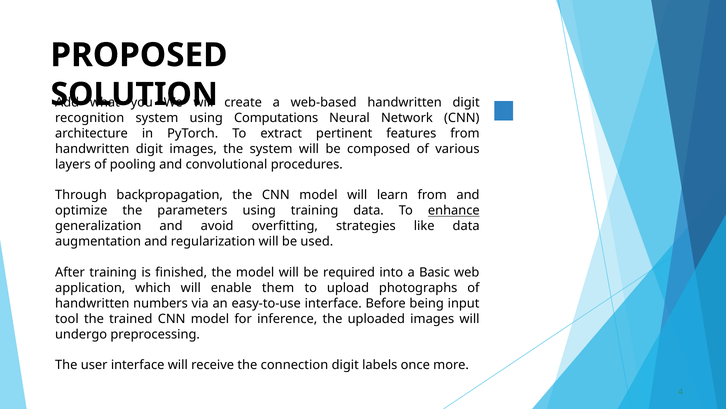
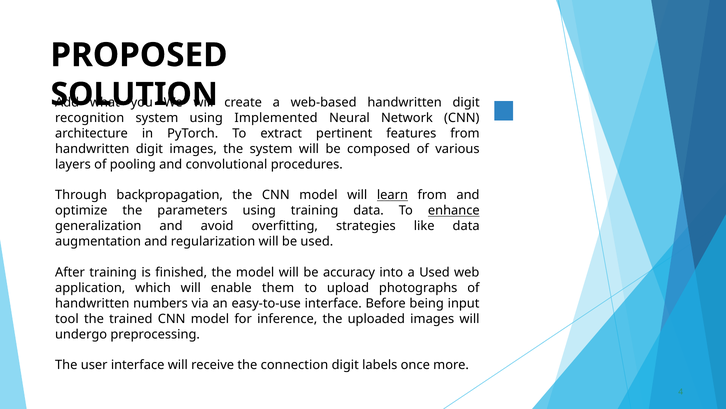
Computations: Computations -> Implemented
learn underline: none -> present
required: required -> accuracy
a Basic: Basic -> Used
